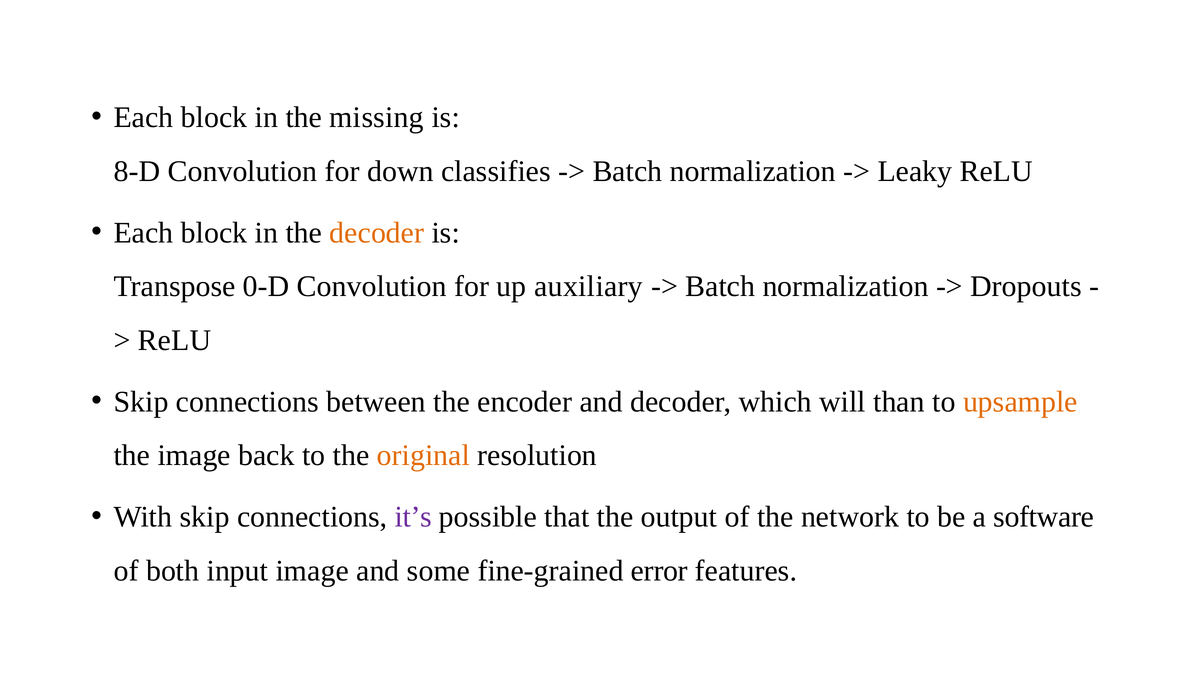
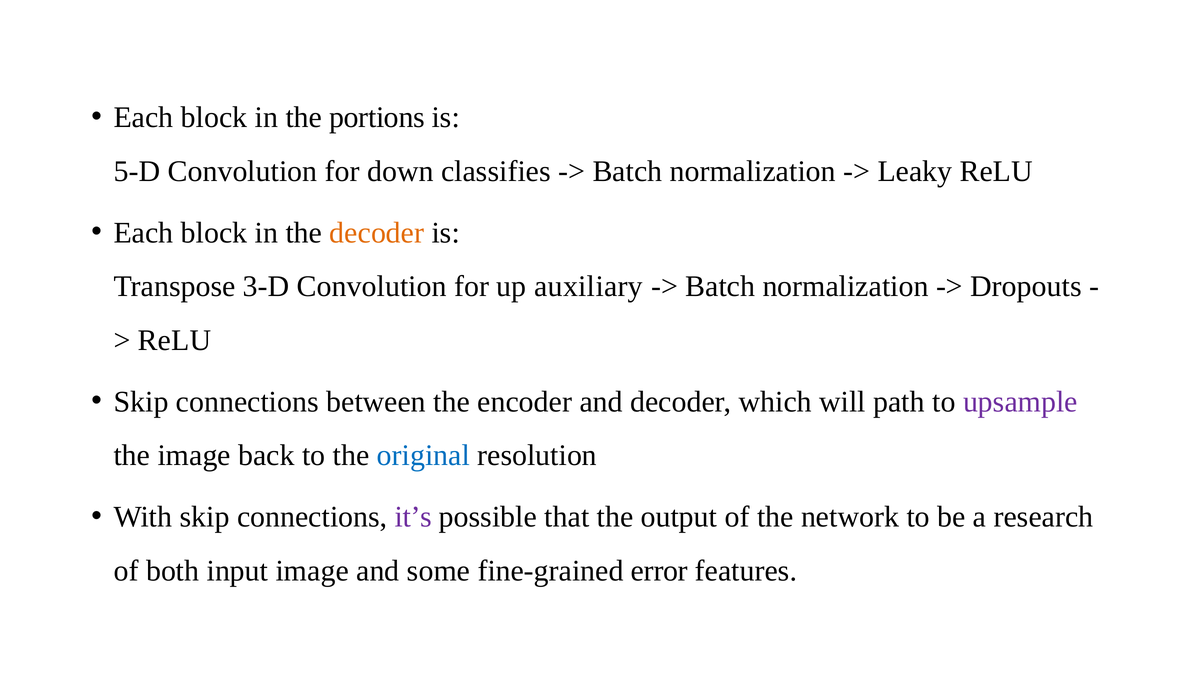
missing: missing -> portions
8-D: 8-D -> 5-D
0-D: 0-D -> 3-D
than: than -> path
upsample colour: orange -> purple
original colour: orange -> blue
software: software -> research
